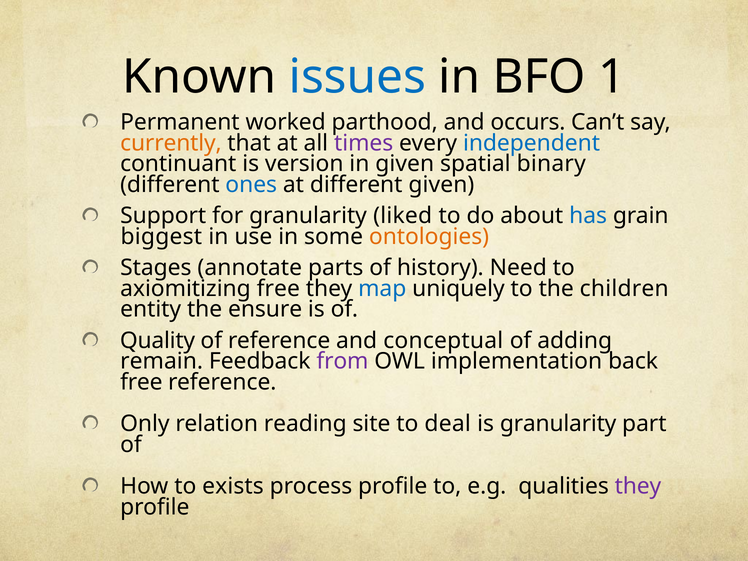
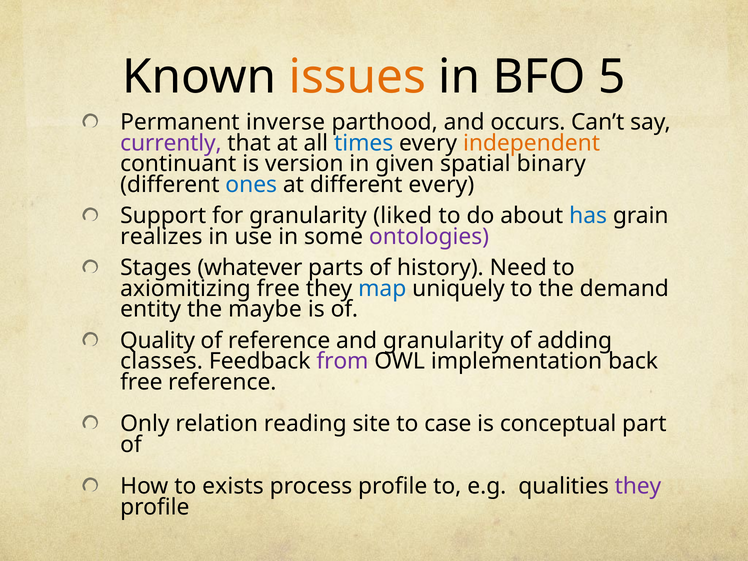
issues colour: blue -> orange
1: 1 -> 5
worked: worked -> inverse
currently colour: orange -> purple
times colour: purple -> blue
independent colour: blue -> orange
different given: given -> every
biggest: biggest -> realizes
ontologies colour: orange -> purple
annotate: annotate -> whatever
children: children -> demand
ensure: ensure -> maybe
and conceptual: conceptual -> granularity
remain: remain -> classes
deal: deal -> case
is granularity: granularity -> conceptual
